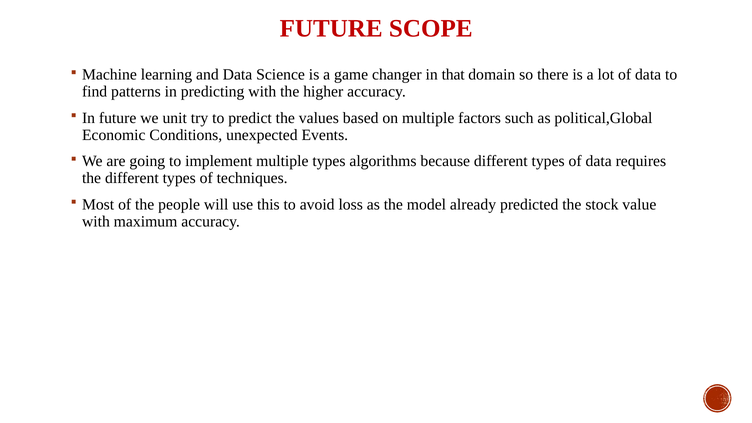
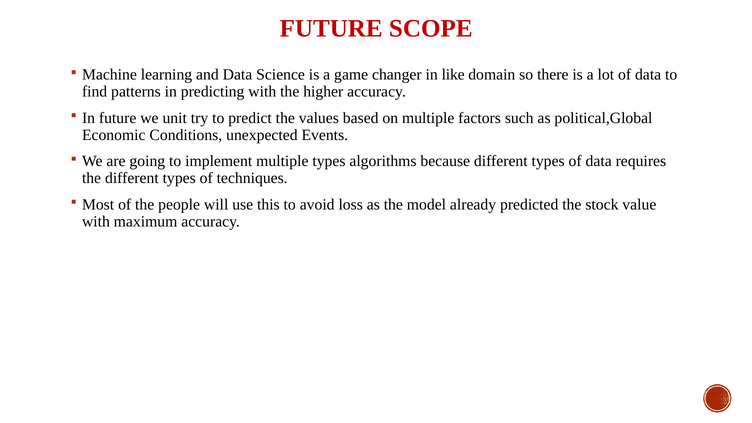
that: that -> like
